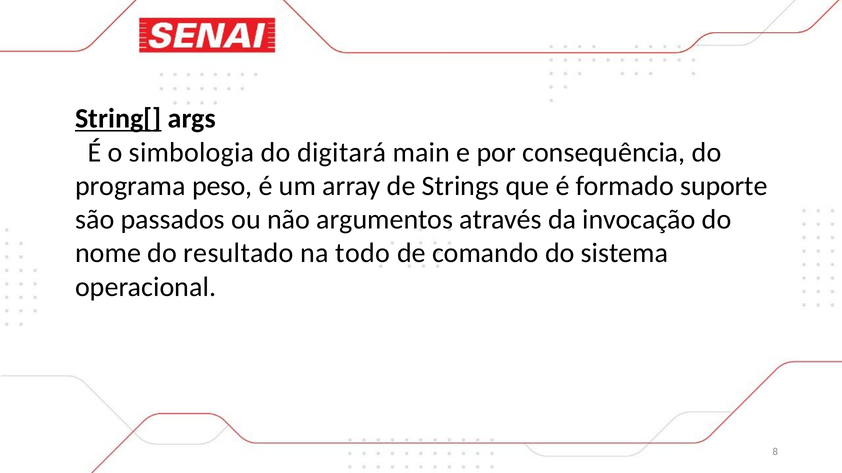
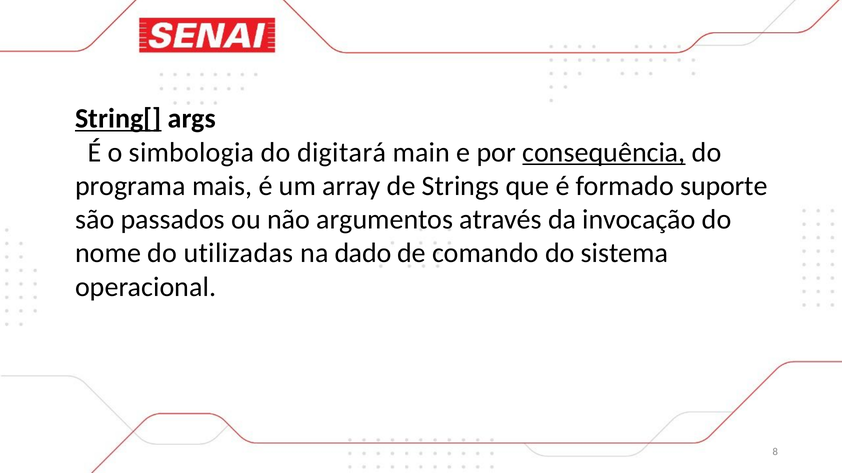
consequência underline: none -> present
peso: peso -> mais
resultado: resultado -> utilizadas
todo: todo -> dado
